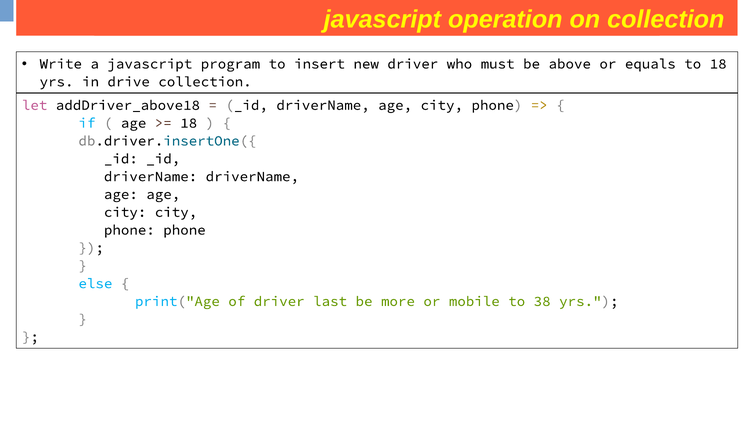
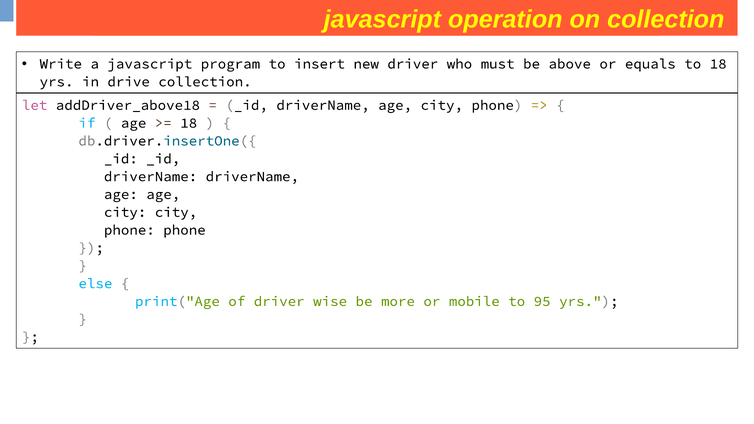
last: last -> wise
38: 38 -> 95
